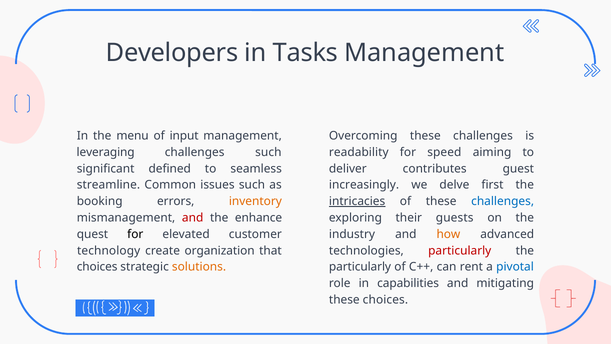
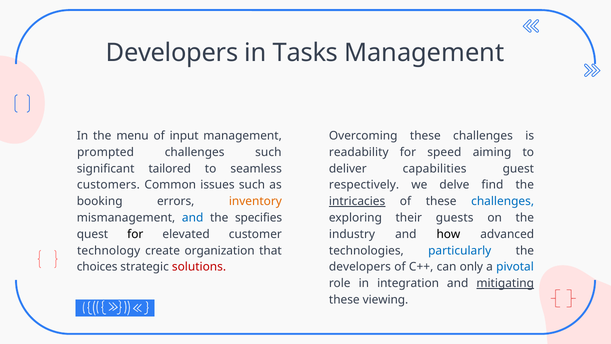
leveraging: leveraging -> prompted
defined: defined -> tailored
contributes: contributes -> capabilities
streamline: streamline -> customers
increasingly: increasingly -> respectively
first: first -> find
and at (193, 218) colour: red -> blue
enhance: enhance -> specifies
how colour: orange -> black
particularly at (460, 250) colour: red -> blue
solutions colour: orange -> red
particularly at (360, 267): particularly -> developers
rent: rent -> only
capabilities: capabilities -> integration
mitigating underline: none -> present
these choices: choices -> viewing
